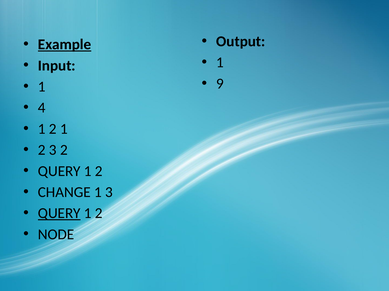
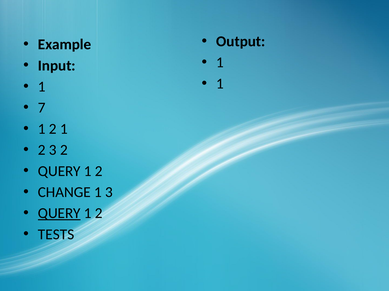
Example underline: present -> none
9 at (220, 84): 9 -> 1
4: 4 -> 7
NODE: NODE -> TESTS
